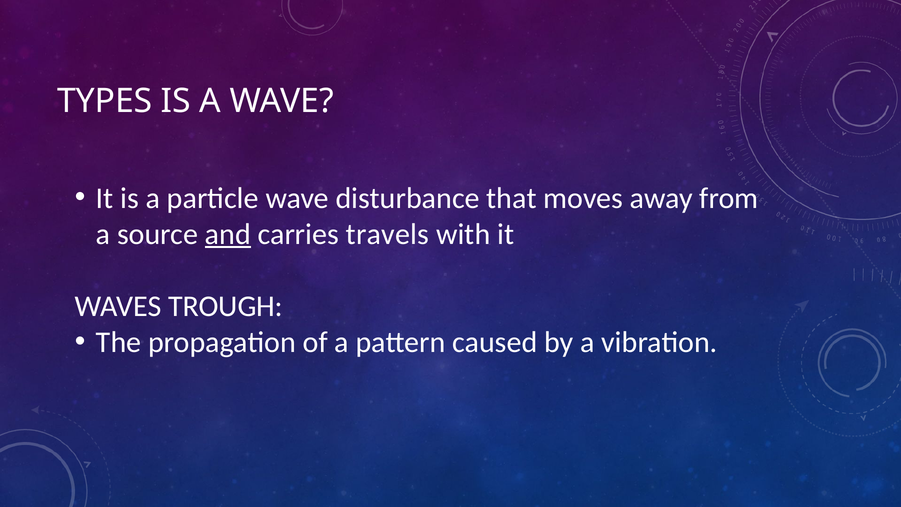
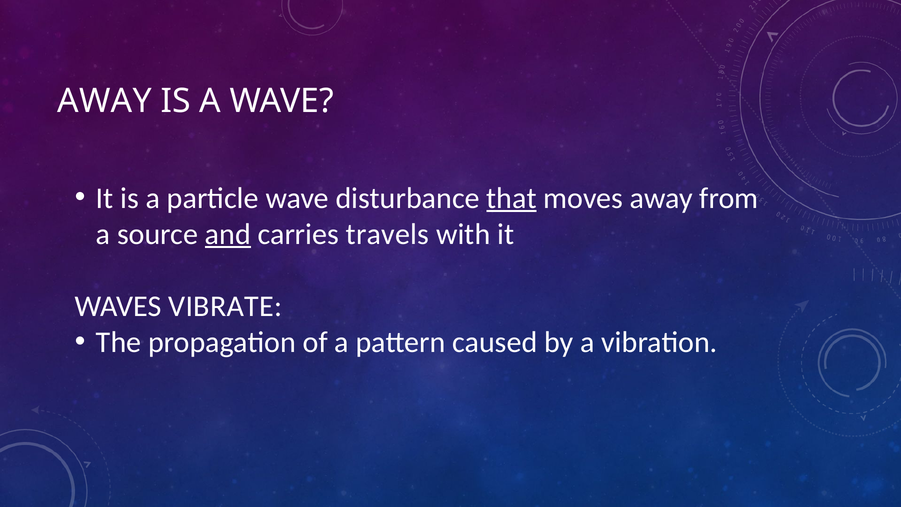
TYPES at (105, 101): TYPES -> AWAY
that underline: none -> present
TROUGH: TROUGH -> VIBRATE
